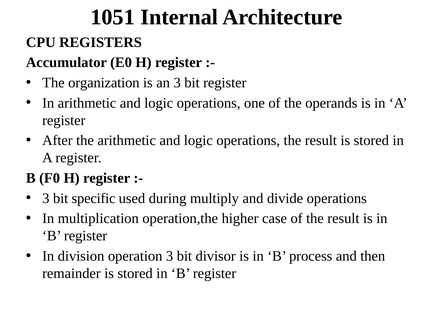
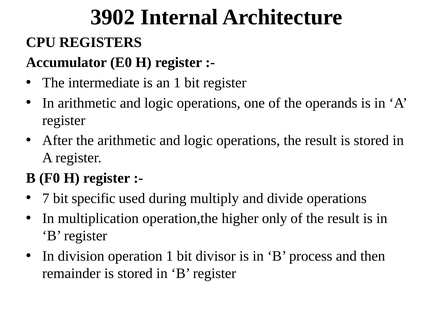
1051: 1051 -> 3902
organization: organization -> intermediate
an 3: 3 -> 1
3 at (46, 198): 3 -> 7
case: case -> only
operation 3: 3 -> 1
